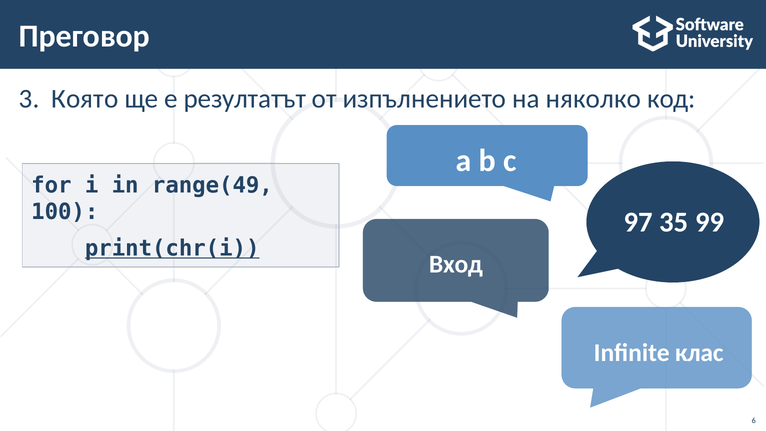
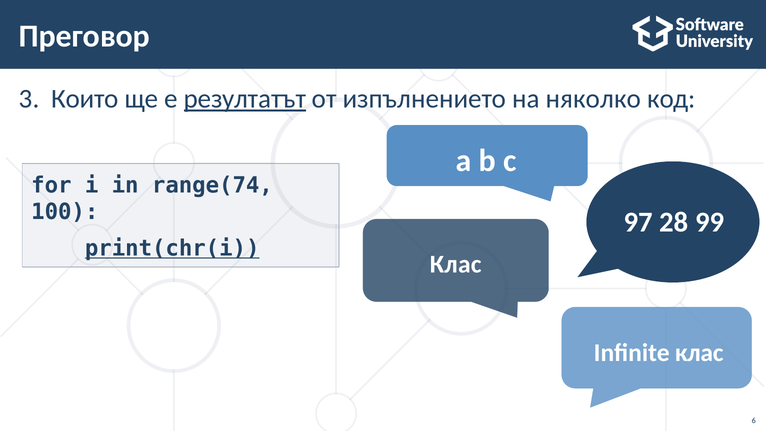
Която: Която -> Които
резултатът underline: none -> present
range(49: range(49 -> range(74
35: 35 -> 28
Вход at (456, 264): Вход -> Клас
